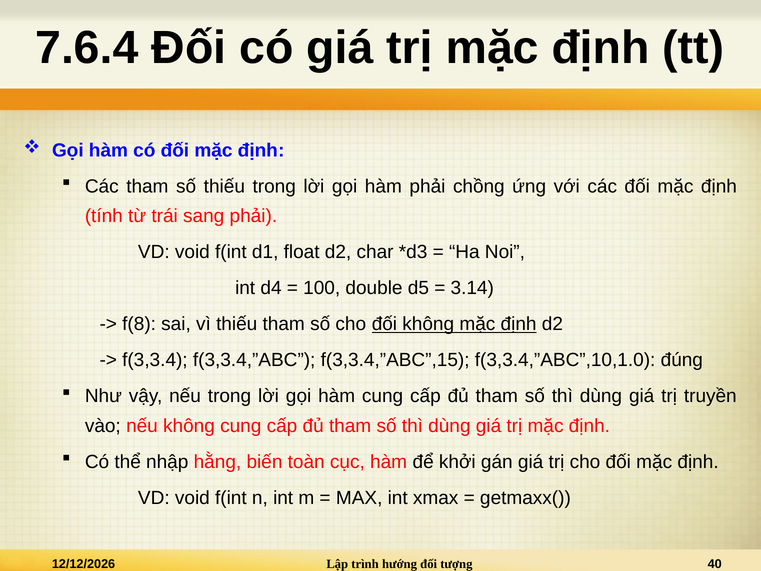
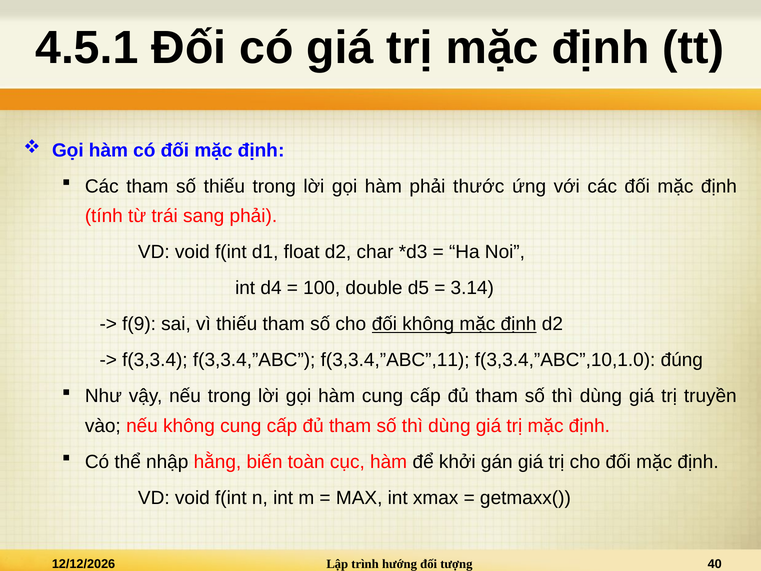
7.6.4: 7.6.4 -> 4.5.1
chồng: chồng -> thước
f(8: f(8 -> f(9
f(3,3.4,”ABC”,15: f(3,3.4,”ABC”,15 -> f(3,3.4,”ABC”,11
